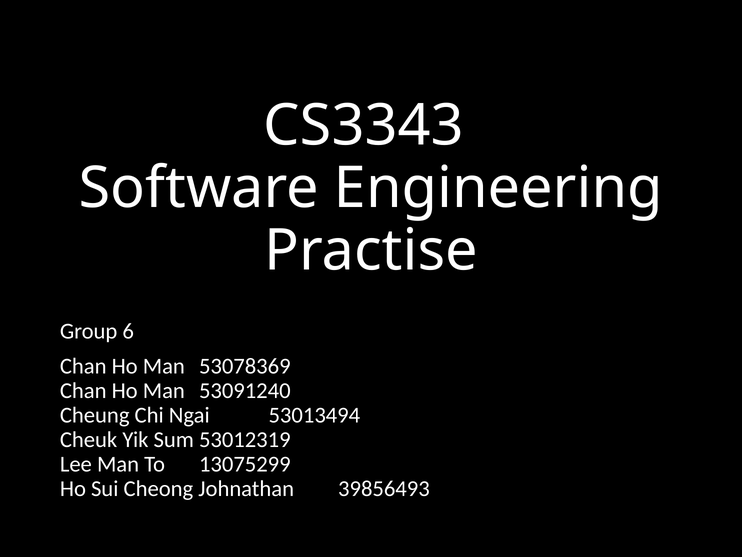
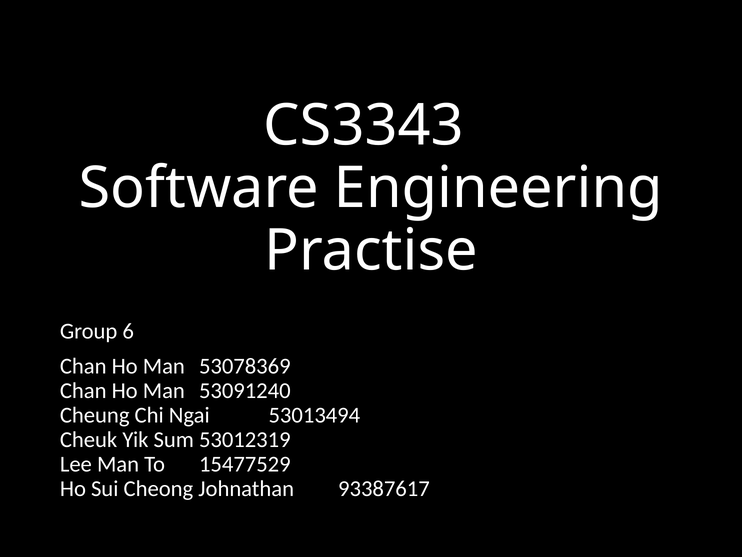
13075299: 13075299 -> 15477529
39856493: 39856493 -> 93387617
